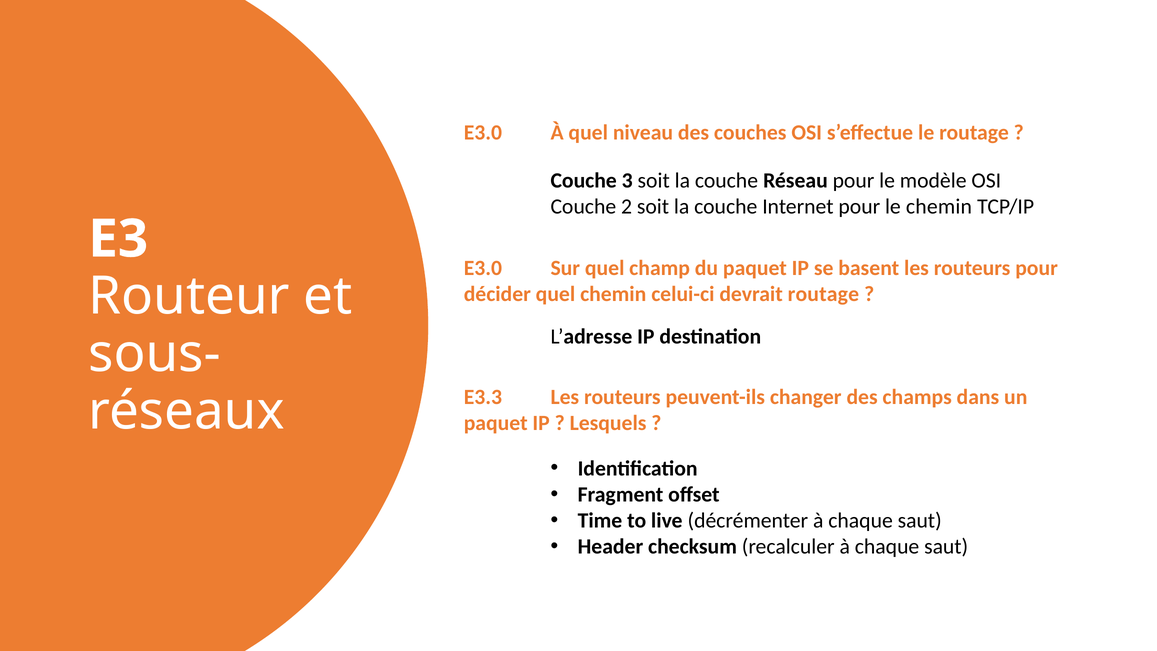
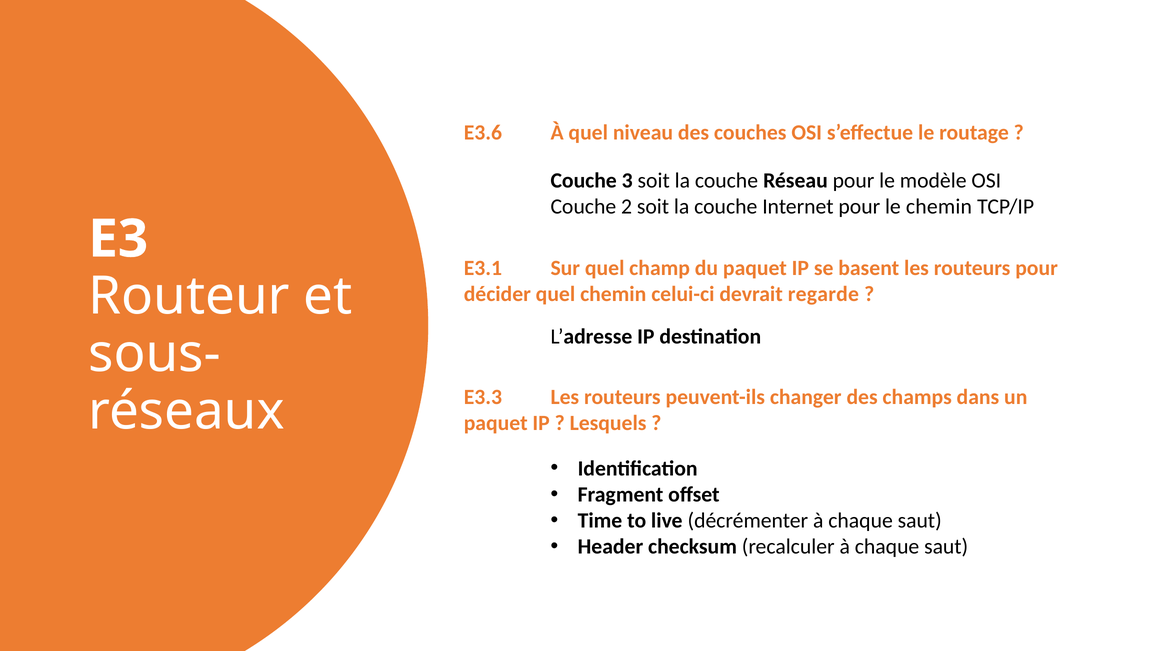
E3.0 at (483, 133): E3.0 -> E3.6
E3.0 at (483, 268): E3.0 -> E3.1
devrait routage: routage -> regarde
